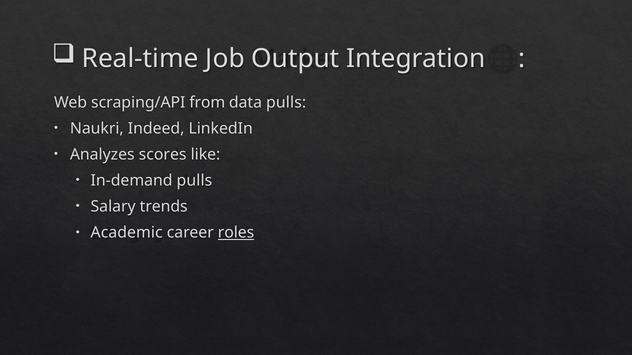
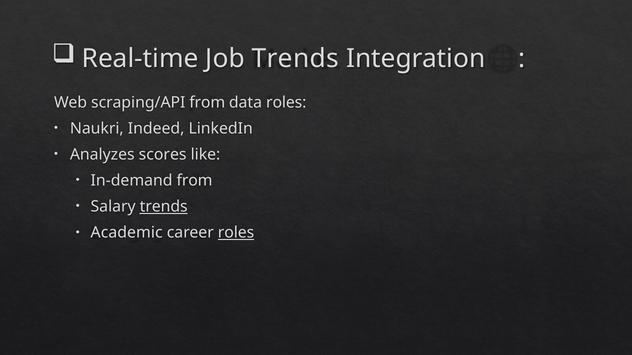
Job Output: Output -> Trends
data pulls: pulls -> roles
In-demand pulls: pulls -> from
trends at (164, 207) underline: none -> present
